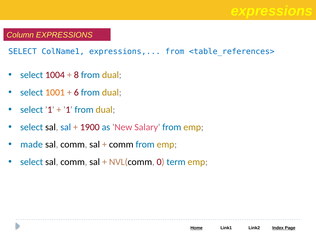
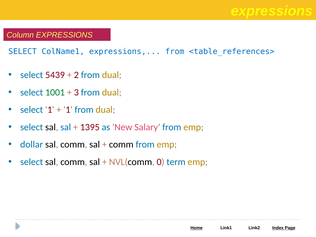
1004: 1004 -> 5439
8: 8 -> 2
1001 colour: orange -> green
6: 6 -> 3
1900: 1900 -> 1395
made: made -> dollar
